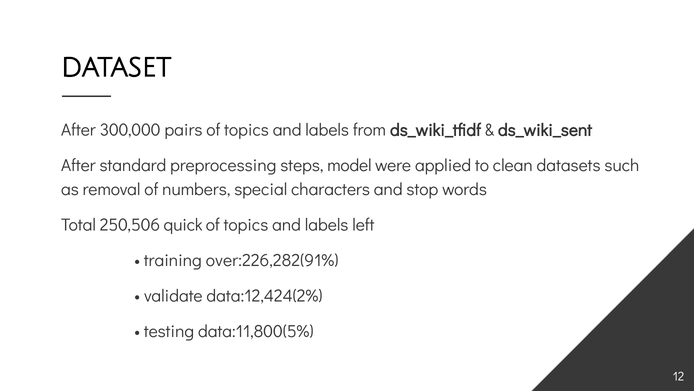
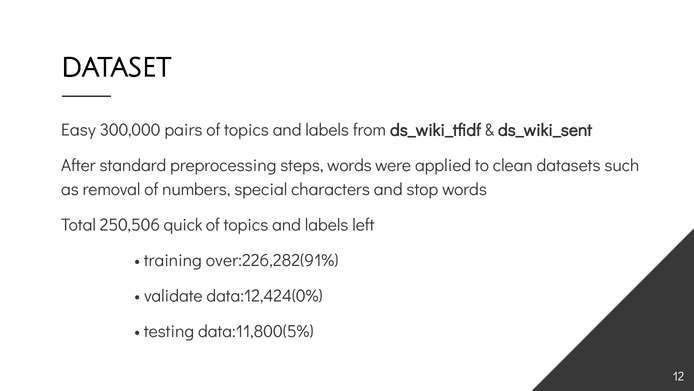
After at (78, 130): After -> Easy
steps model: model -> words
data:12,424(2%: data:12,424(2% -> data:12,424(0%
